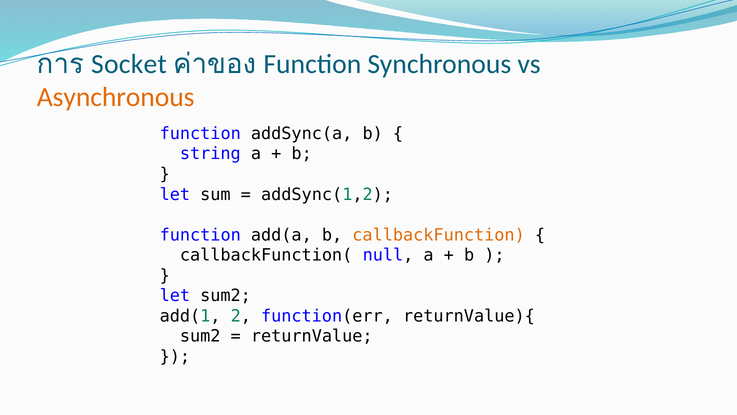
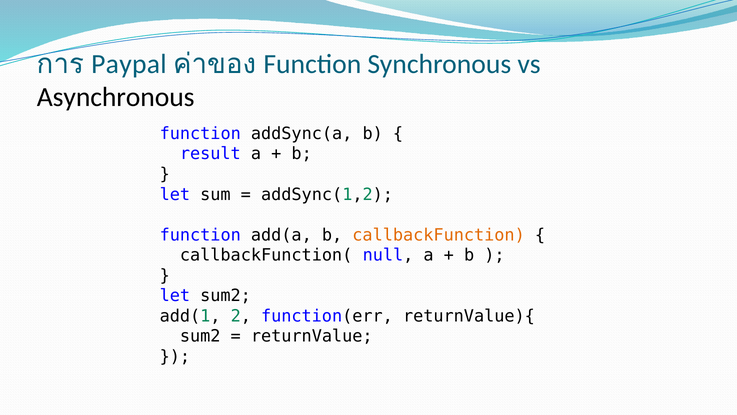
Socket: Socket -> Paypal
Asynchronous colour: orange -> black
string: string -> result
